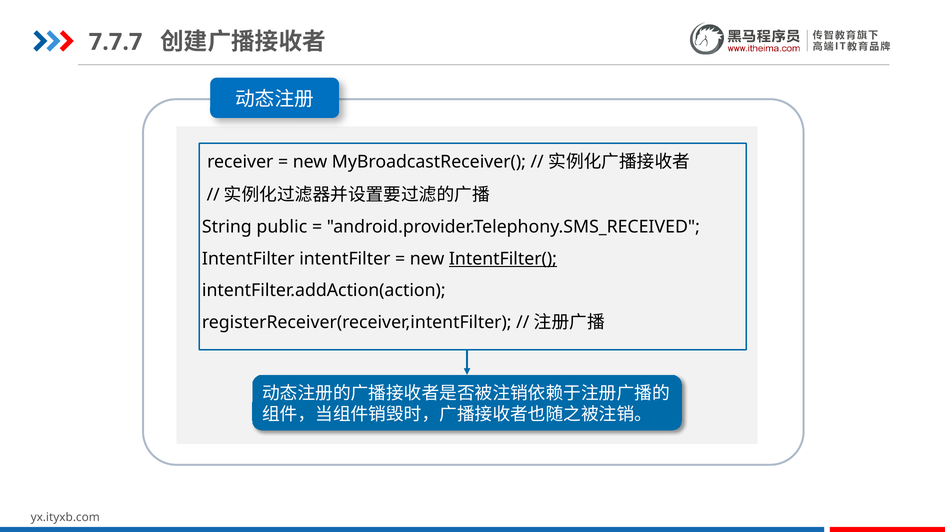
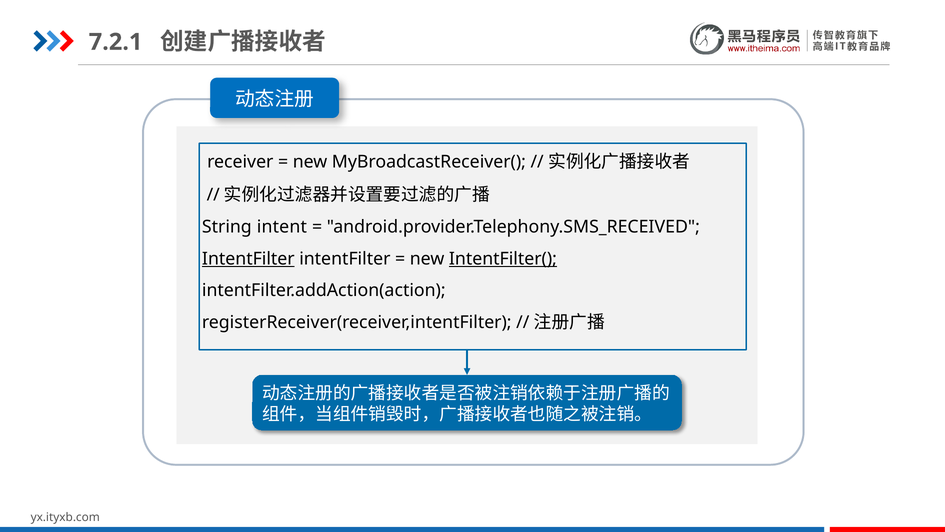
7.7.7: 7.7.7 -> 7.2.1
public: public -> intent
IntentFilter at (248, 259) underline: none -> present
